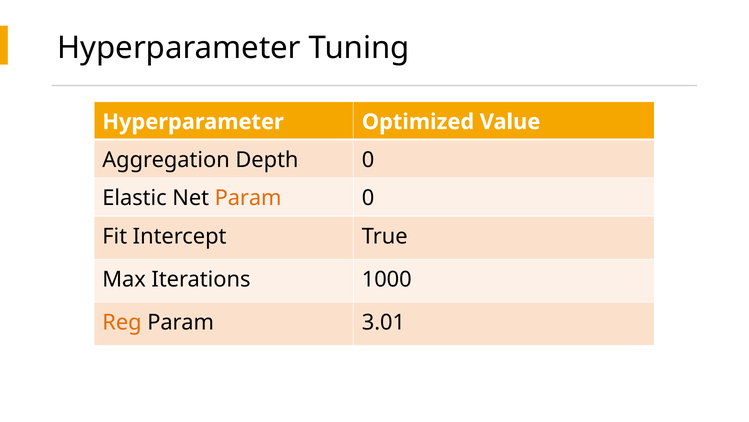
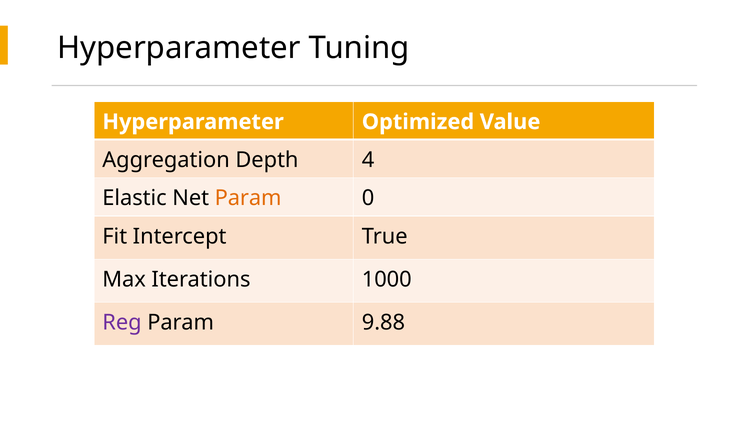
Depth 0: 0 -> 4
Reg colour: orange -> purple
3.01: 3.01 -> 9.88
